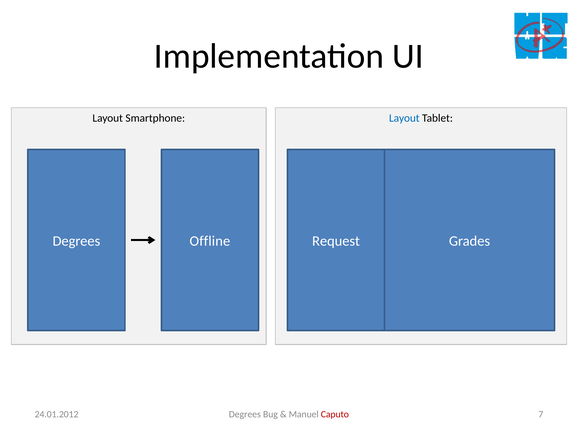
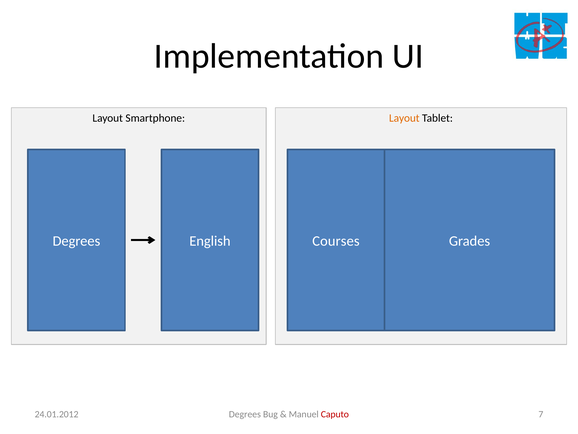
Layout at (404, 118) colour: blue -> orange
Offline: Offline -> English
Request: Request -> Courses
